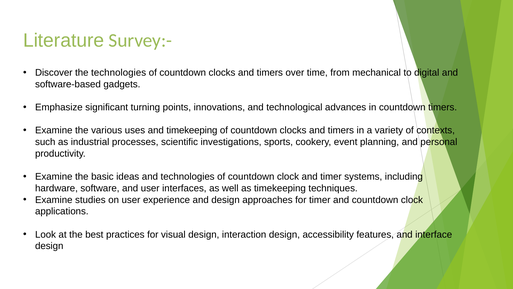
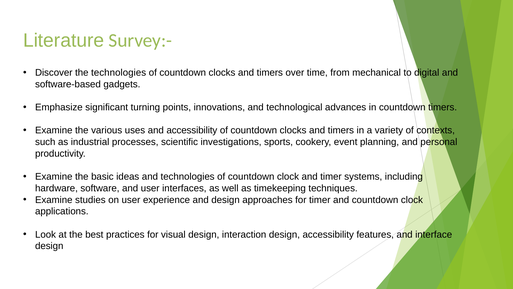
and timekeeping: timekeeping -> accessibility
